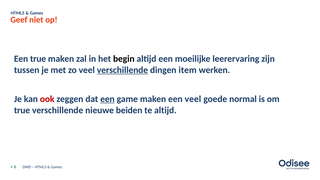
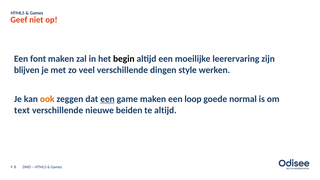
Een true: true -> font
tussen: tussen -> blijven
verschillende at (122, 70) underline: present -> none
item: item -> style
ook colour: red -> orange
een veel: veel -> loop
true at (22, 110): true -> text
